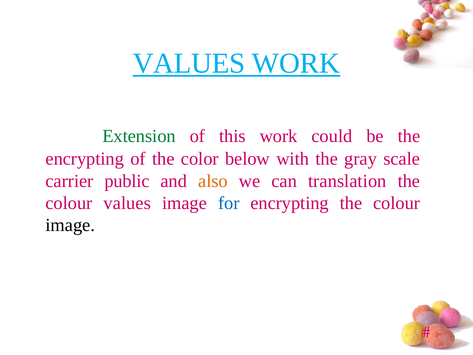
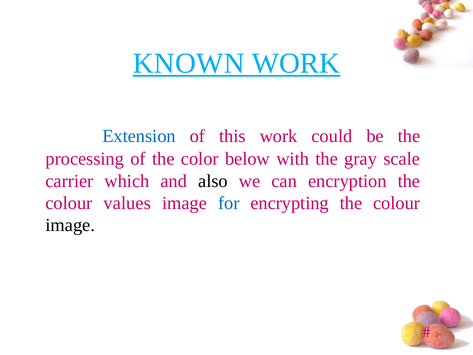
VALUES at (189, 63): VALUES -> KNOWN
Extension colour: green -> blue
encrypting at (85, 159): encrypting -> processing
public: public -> which
also colour: orange -> black
translation: translation -> encryption
